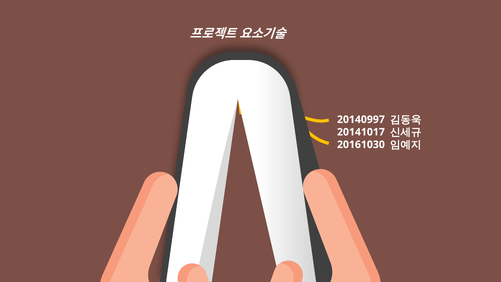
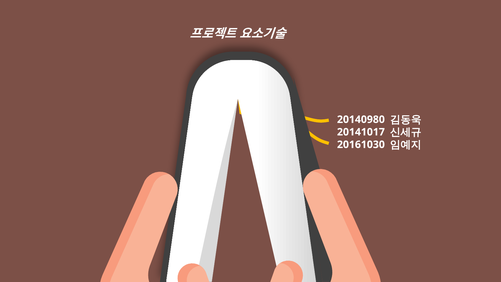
20140997: 20140997 -> 20140980
